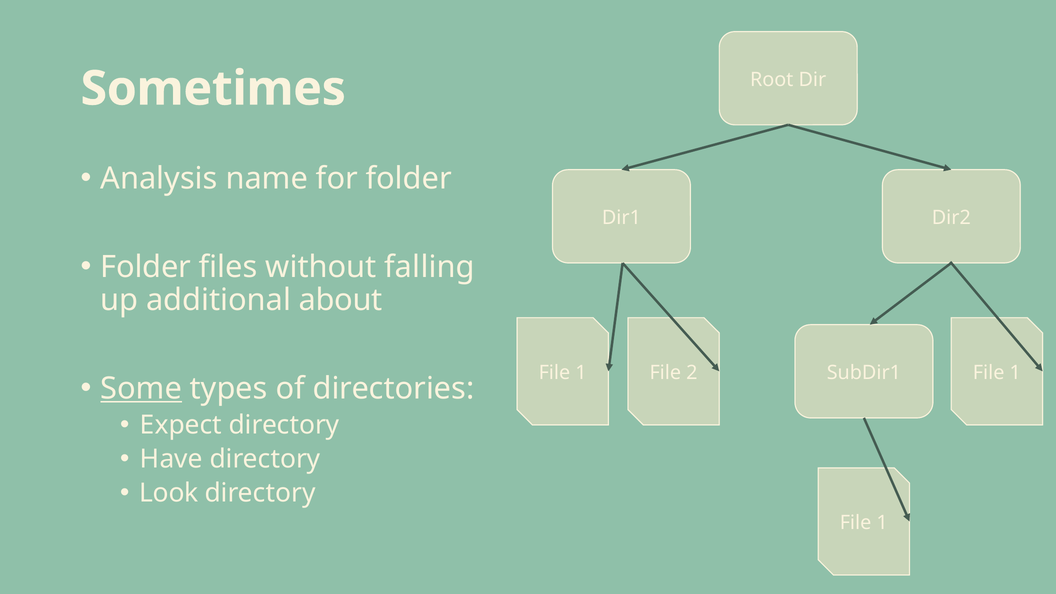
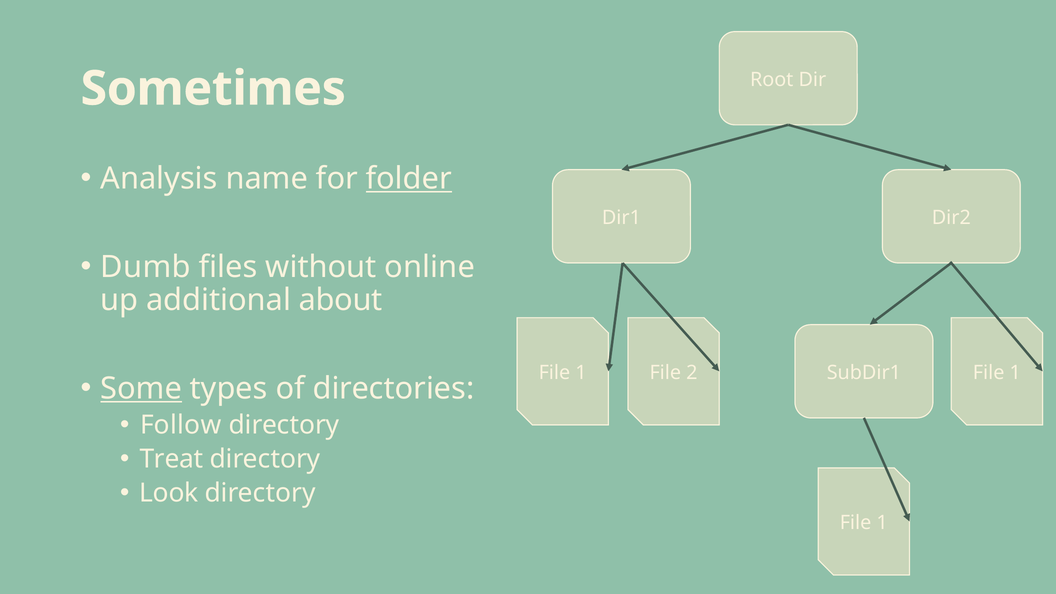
folder at (409, 178) underline: none -> present
Folder at (146, 267): Folder -> Dumb
falling: falling -> online
Expect: Expect -> Follow
Have: Have -> Treat
